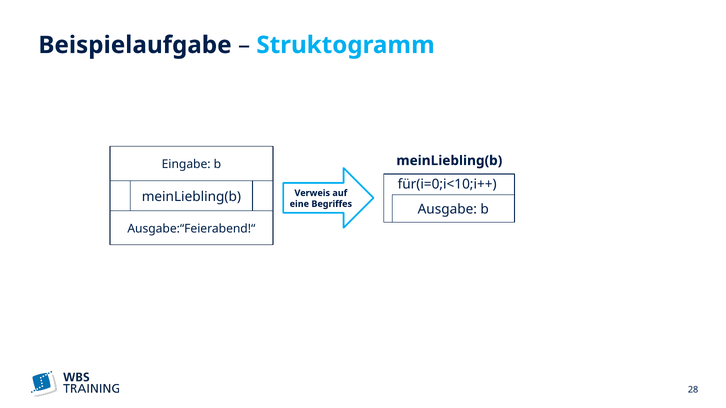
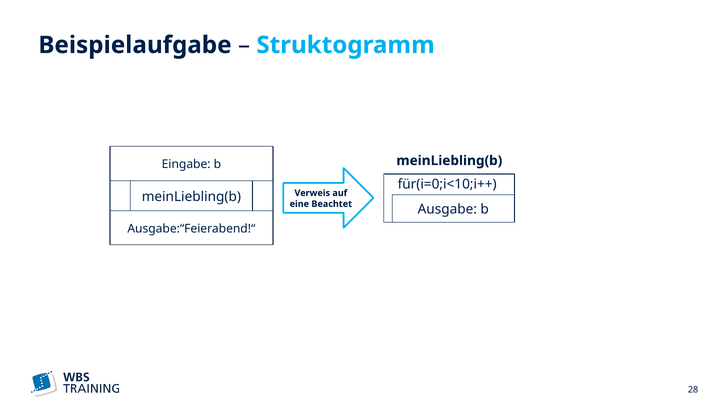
Begriffes: Begriffes -> Beachtet
